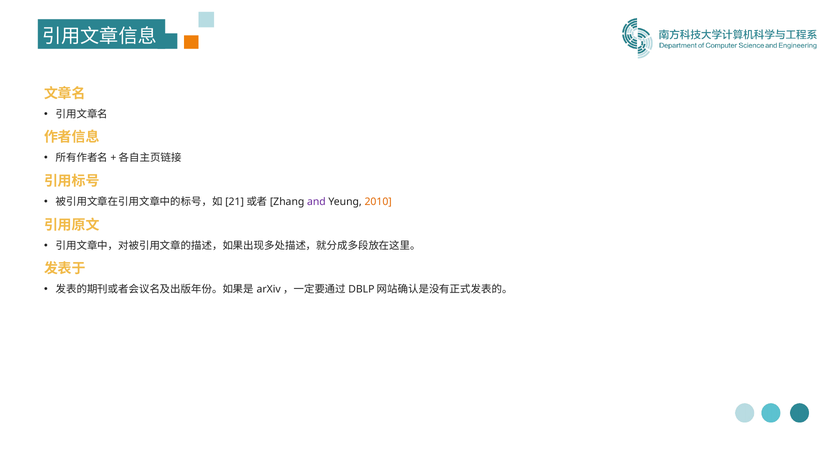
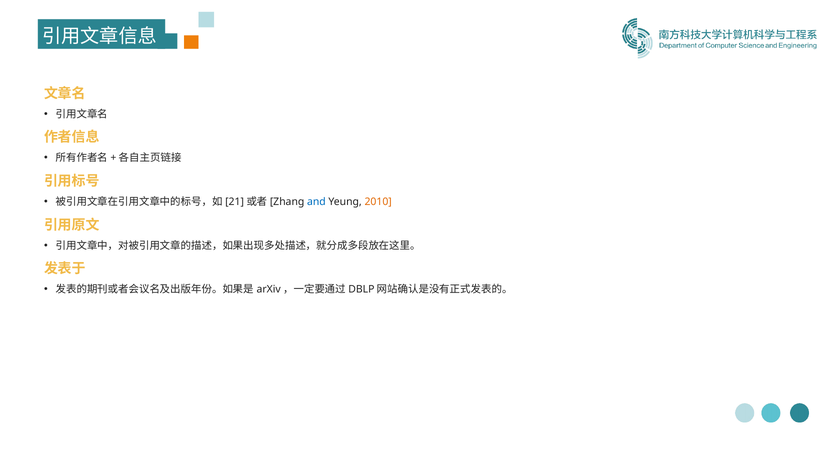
and colour: purple -> blue
